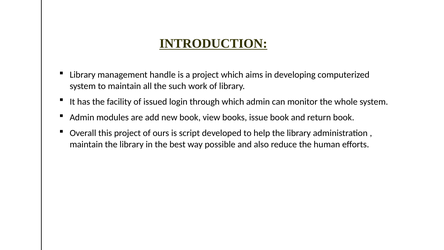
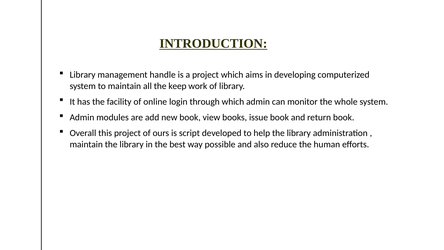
such: such -> keep
issued: issued -> online
